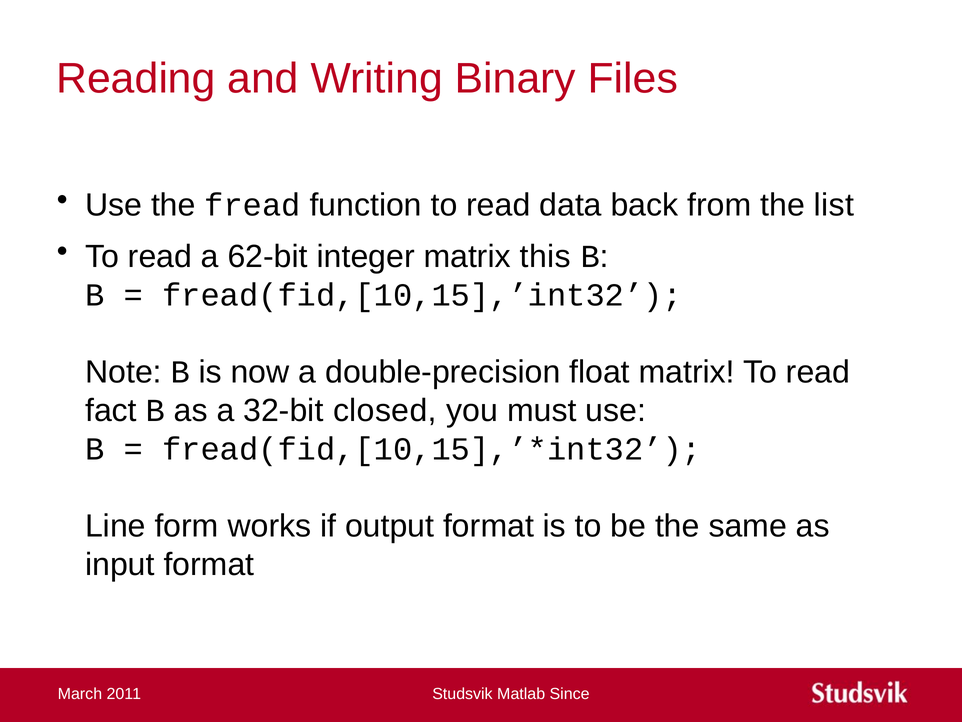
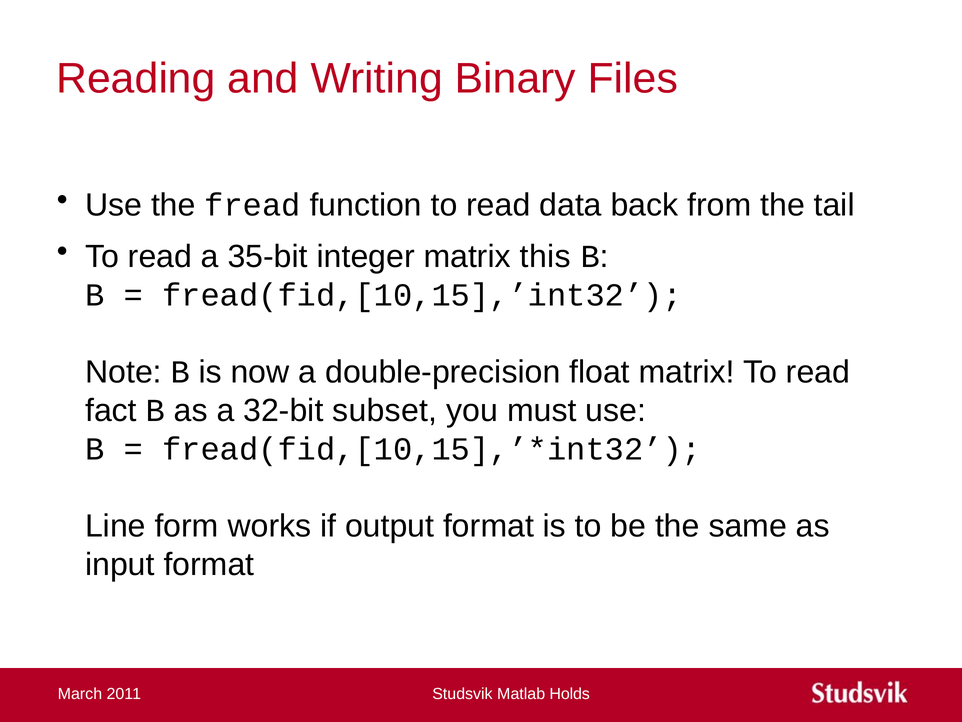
list: list -> tail
62-bit: 62-bit -> 35-bit
closed: closed -> subset
Since: Since -> Holds
